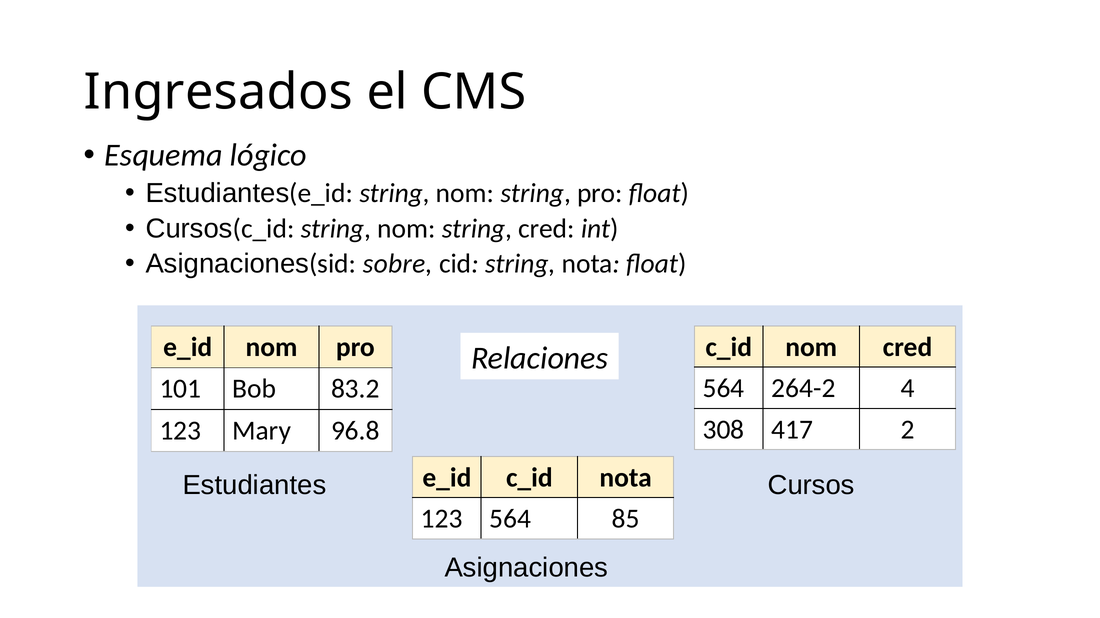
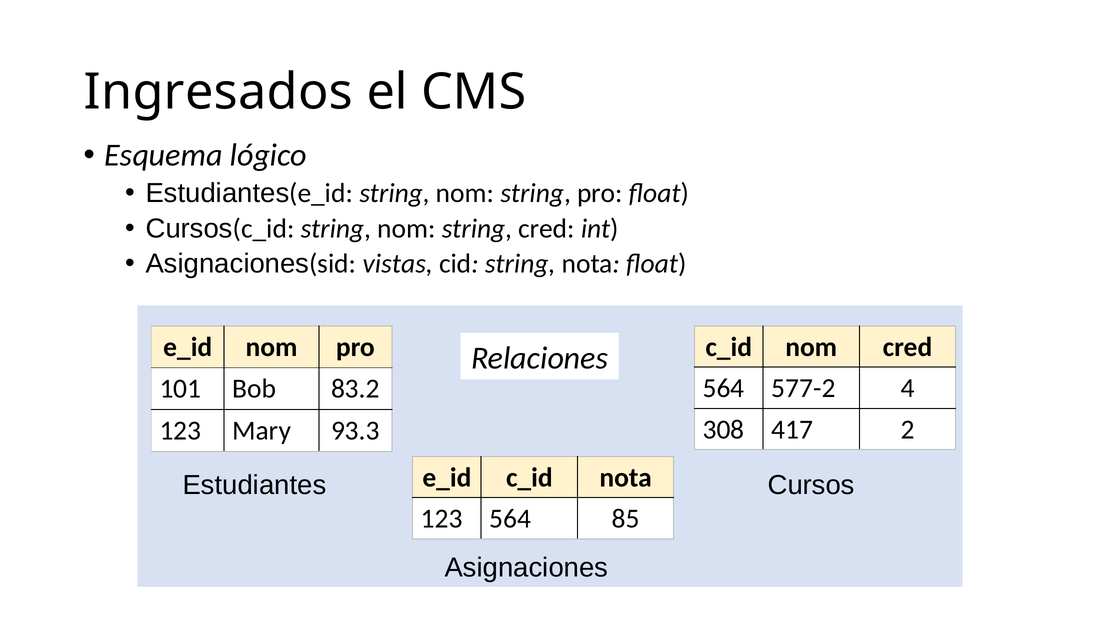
sobre: sobre -> vistas
264-2: 264-2 -> 577-2
96.8: 96.8 -> 93.3
